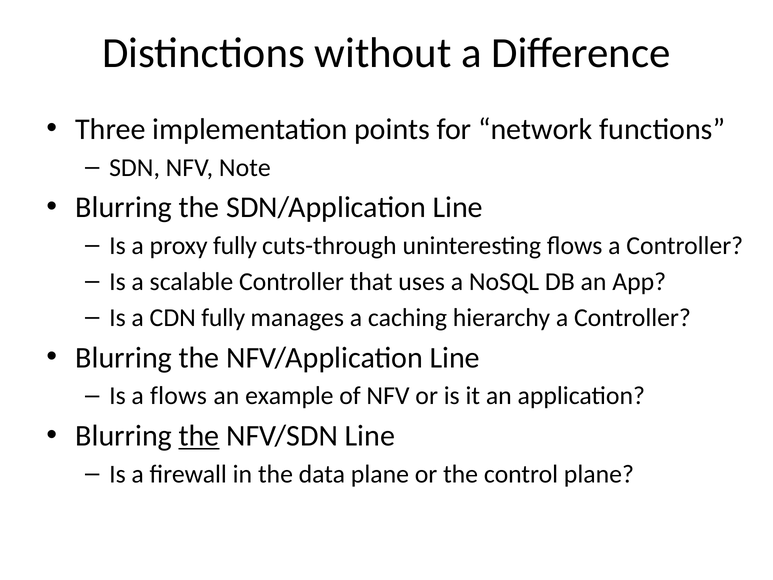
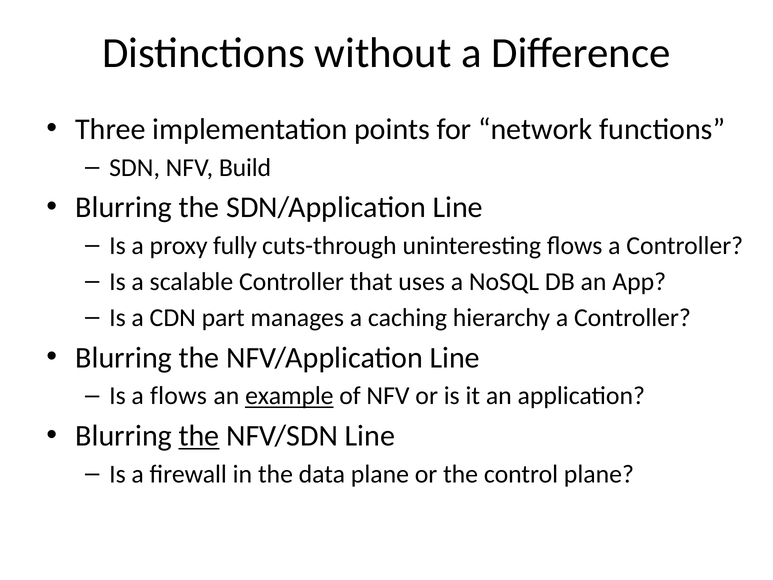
Note: Note -> Build
CDN fully: fully -> part
example underline: none -> present
